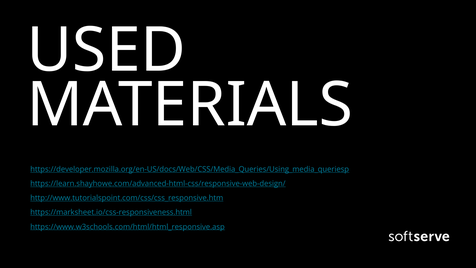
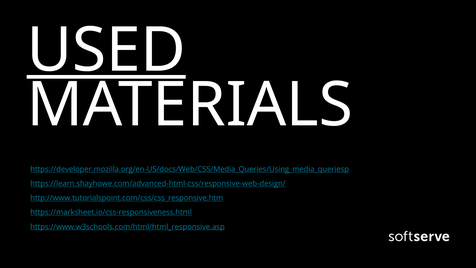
USED underline: none -> present
